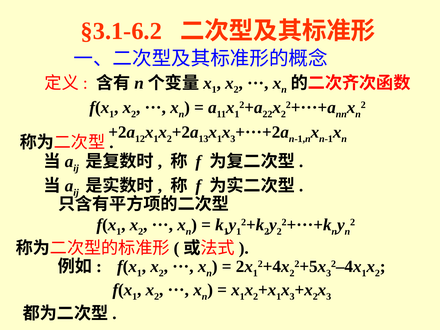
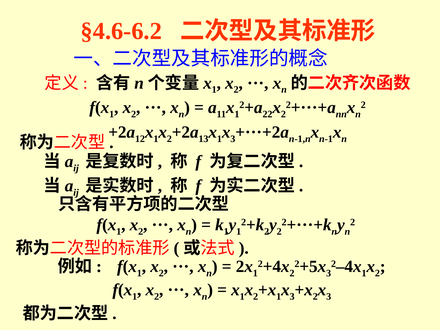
§3.1-6.2: §3.1-6.2 -> §4.6-6.2
